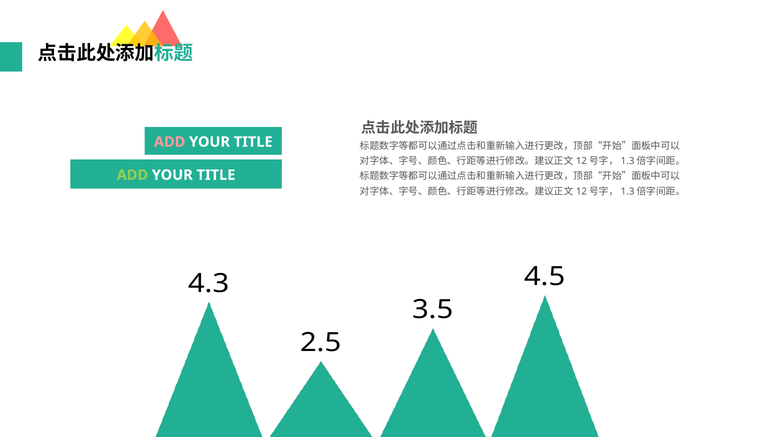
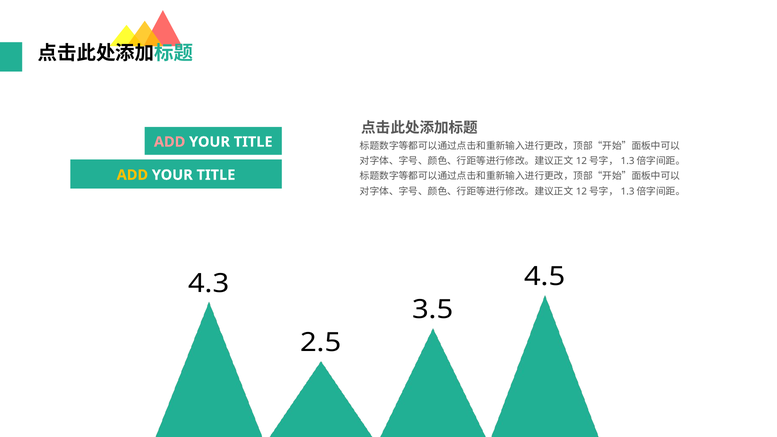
ADD at (132, 175) colour: light green -> yellow
